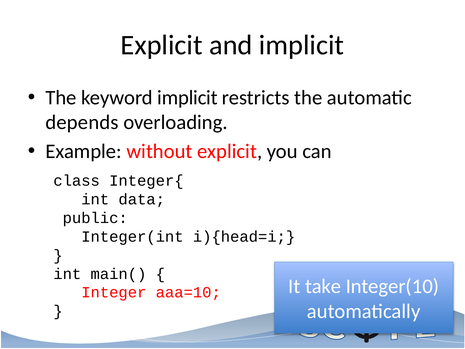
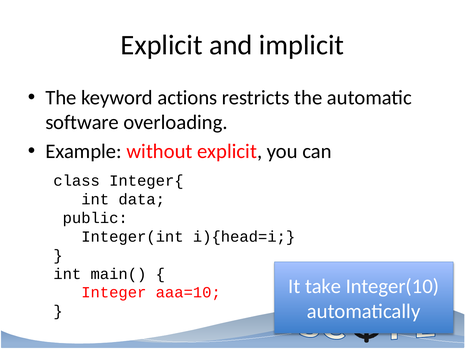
keyword implicit: implicit -> actions
depends: depends -> software
